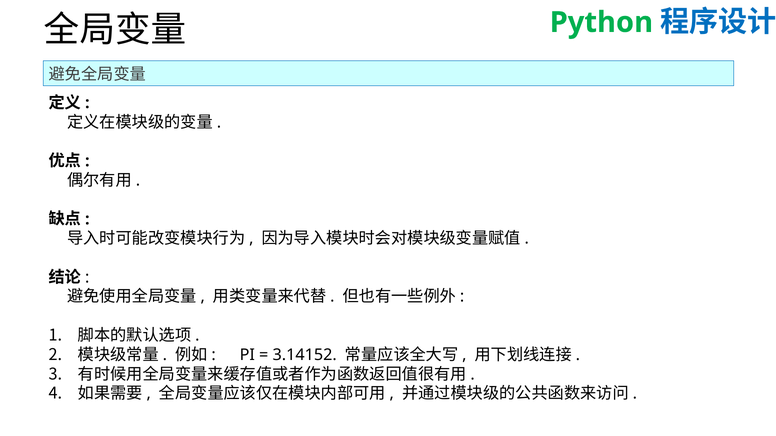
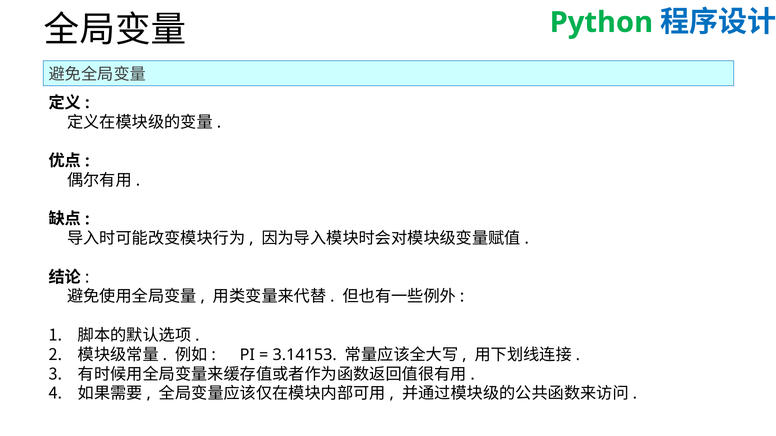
3.14152: 3.14152 -> 3.14153
